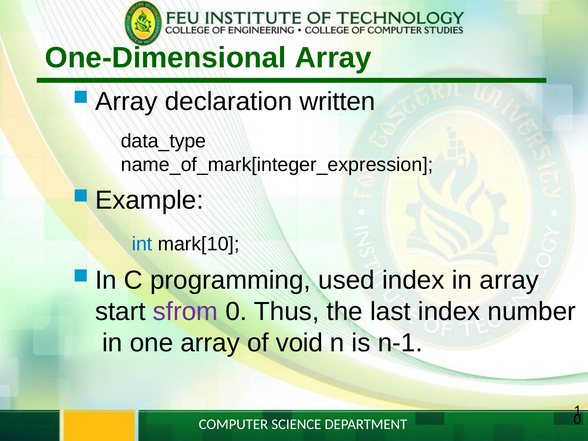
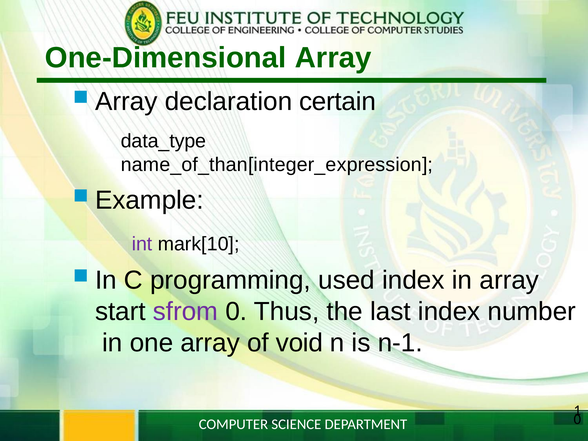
written: written -> certain
name_of_mark[integer_expression: name_of_mark[integer_expression -> name_of_than[integer_expression
int colour: blue -> purple
